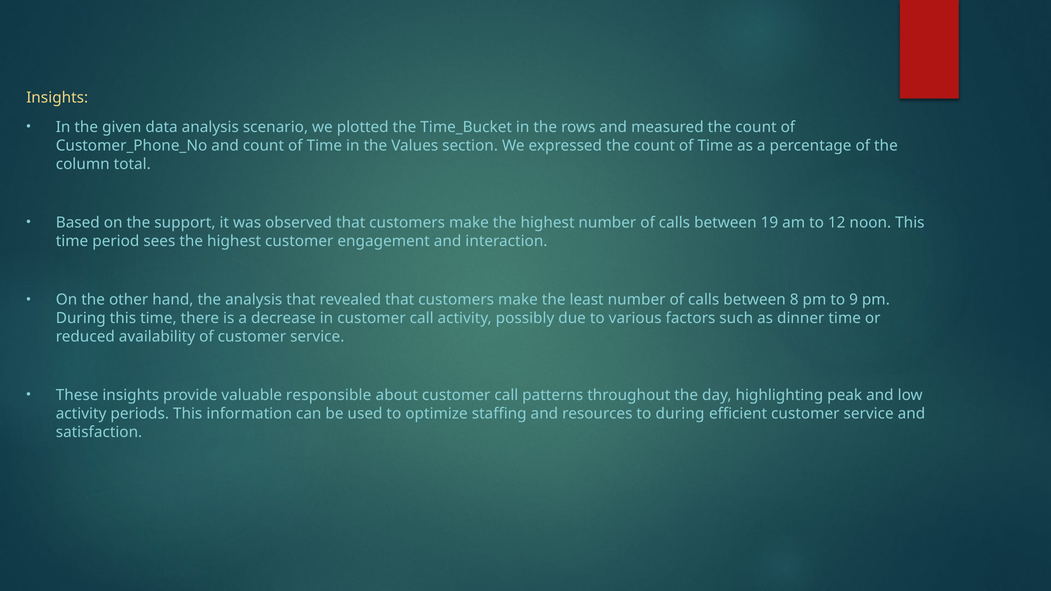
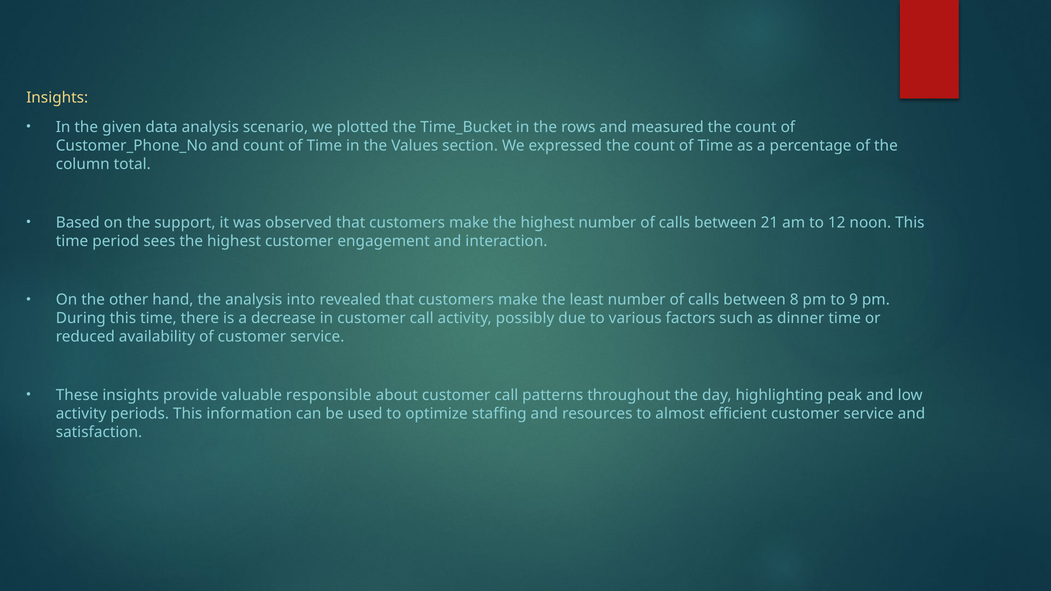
19: 19 -> 21
analysis that: that -> into
to during: during -> almost
